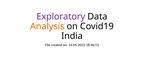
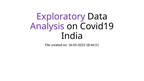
Analysis colour: orange -> purple
